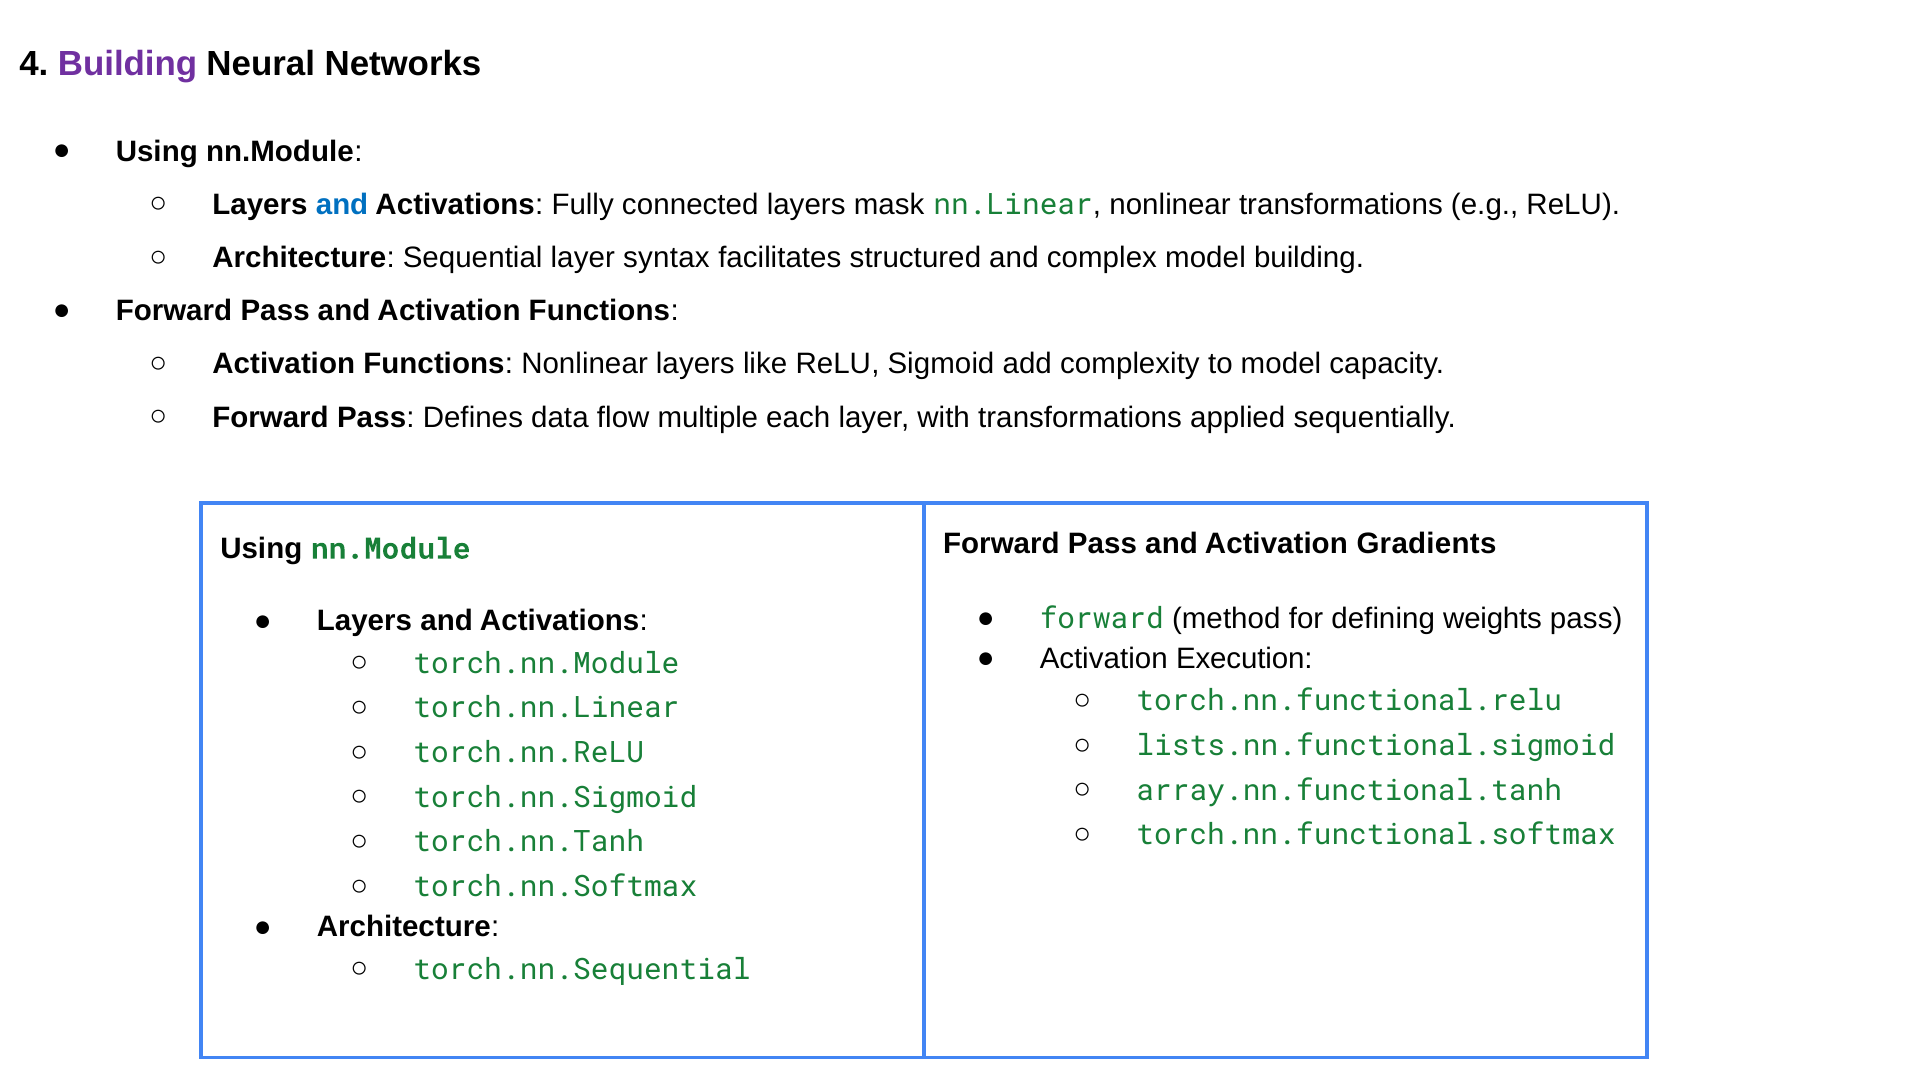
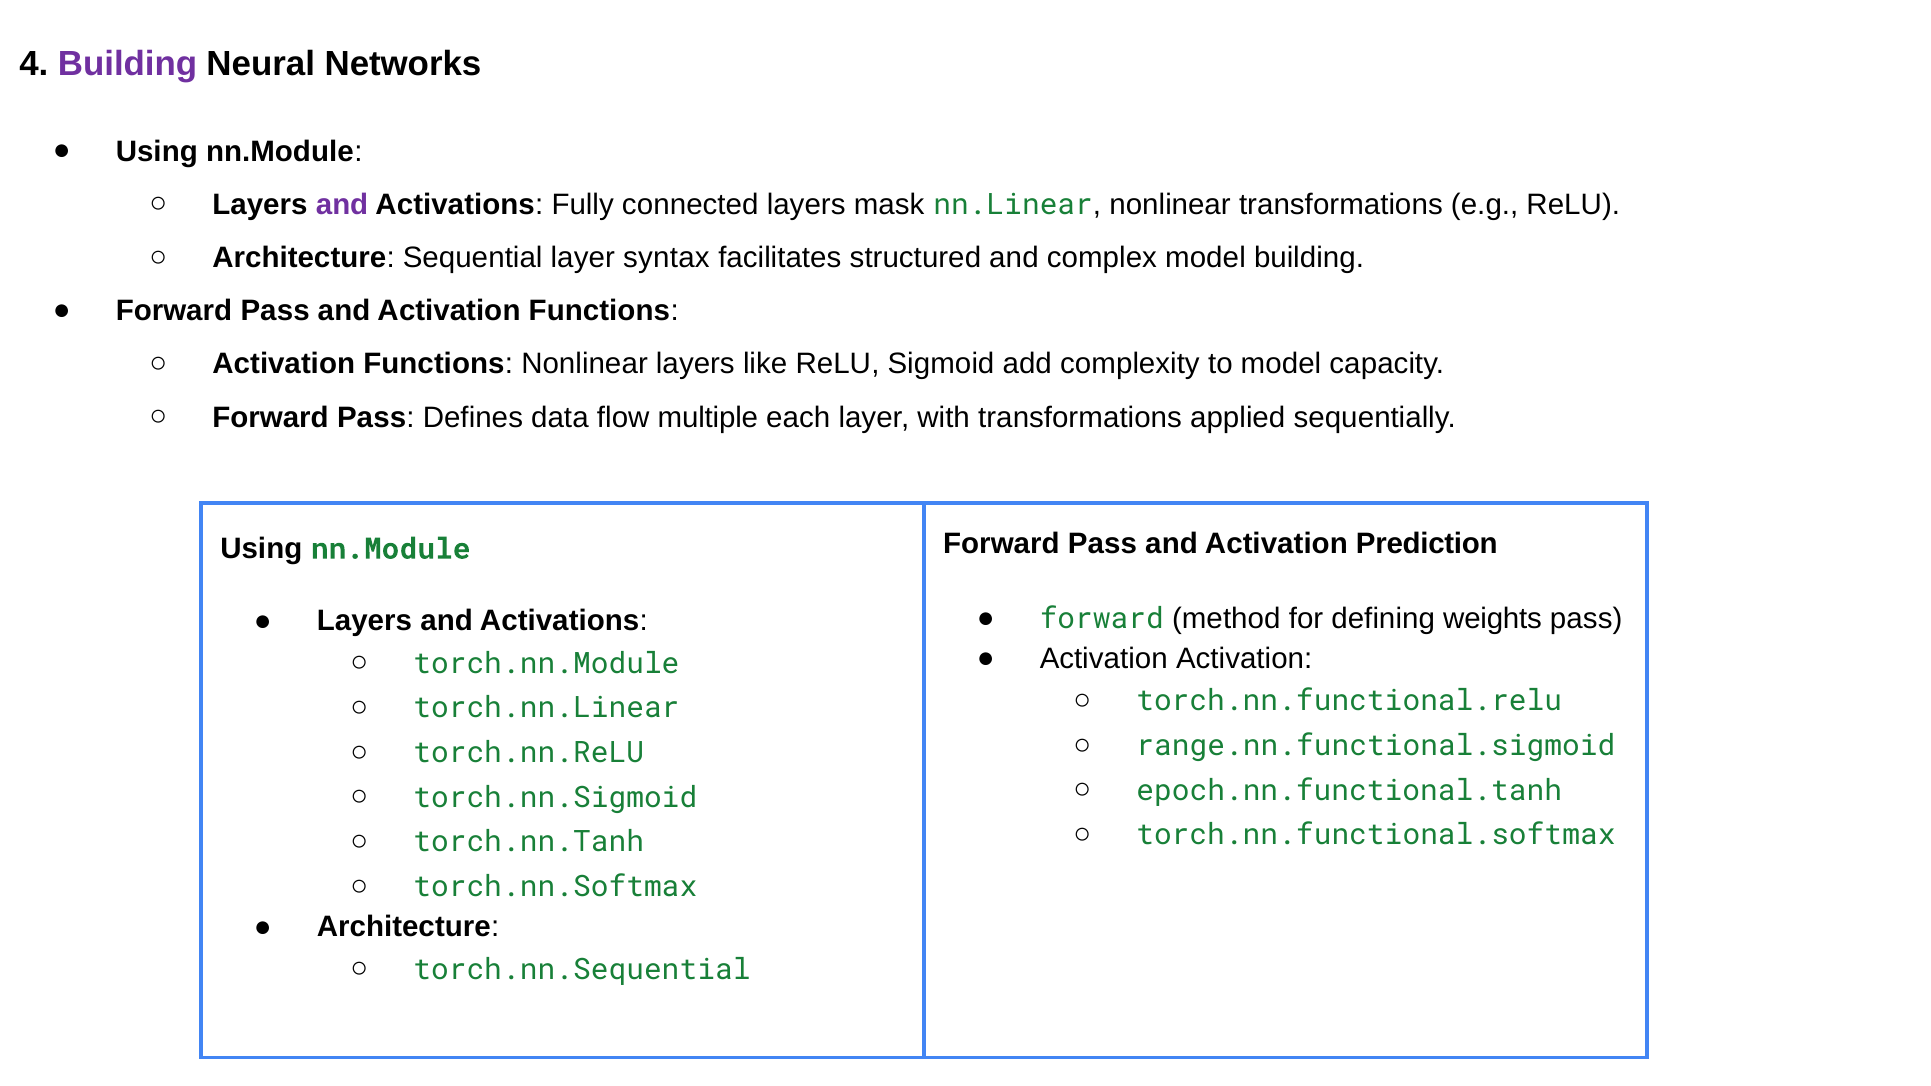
and at (342, 205) colour: blue -> purple
Gradients: Gradients -> Prediction
Activation Execution: Execution -> Activation
lists.nn.functional.sigmoid: lists.nn.functional.sigmoid -> range.nn.functional.sigmoid
array.nn.functional.tanh: array.nn.functional.tanh -> epoch.nn.functional.tanh
